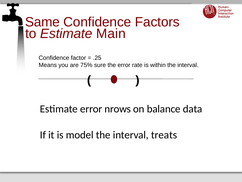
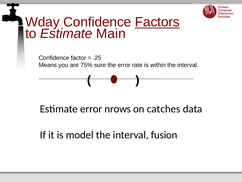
Same: Same -> Wday
Factors underline: none -> present
balance: balance -> catches
treats: treats -> fusion
